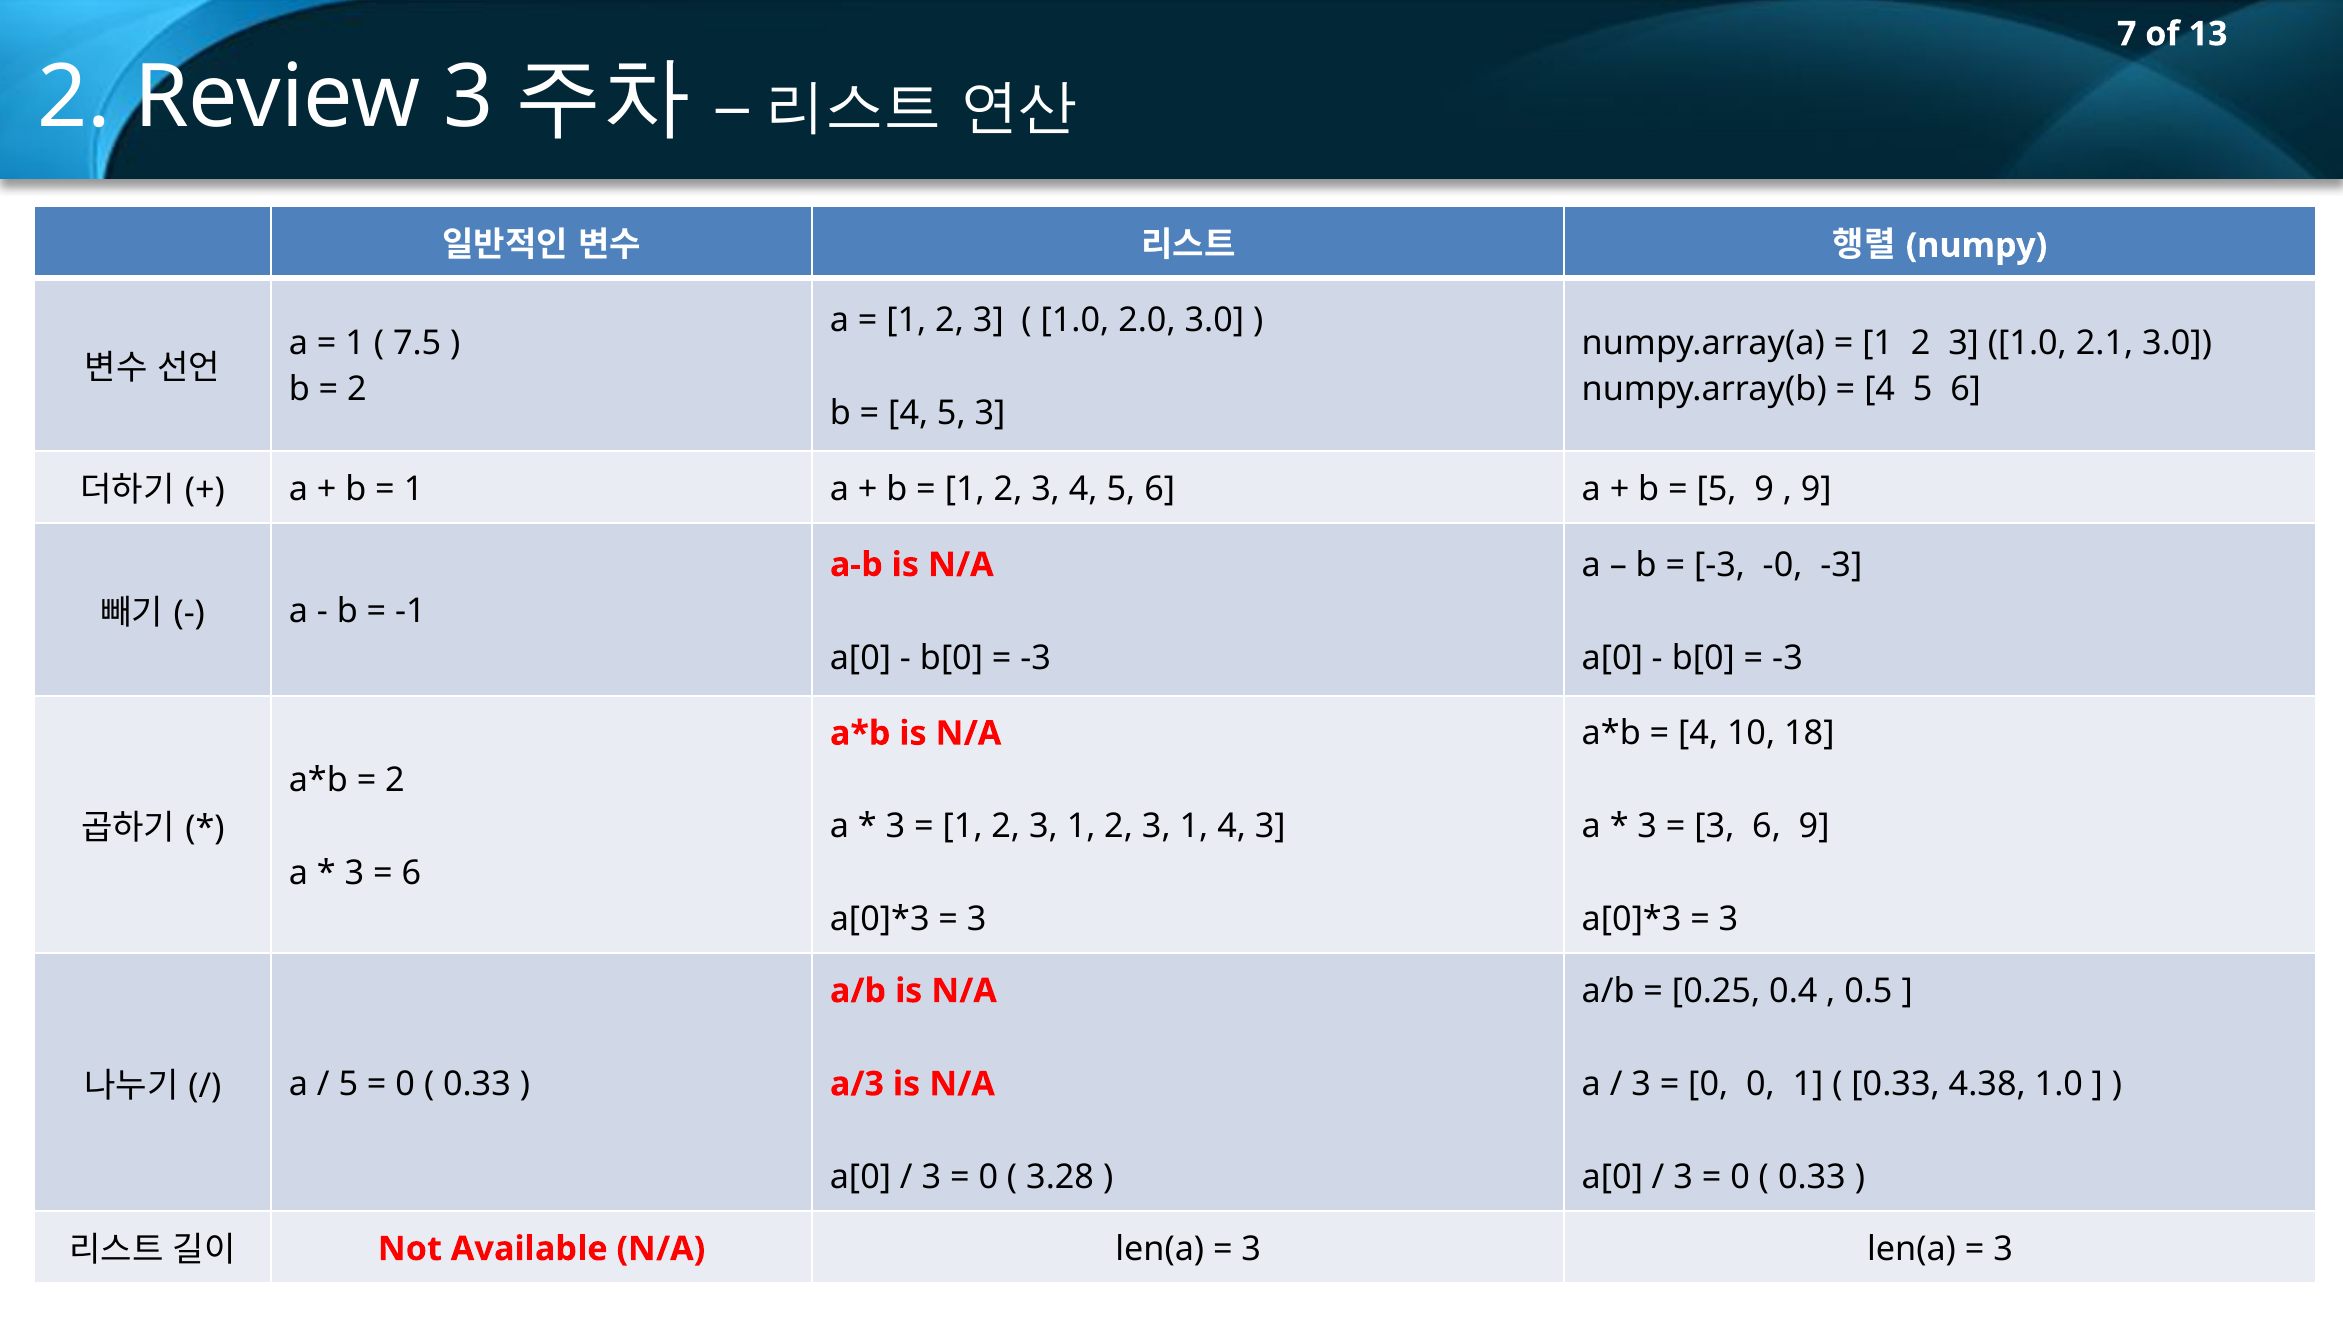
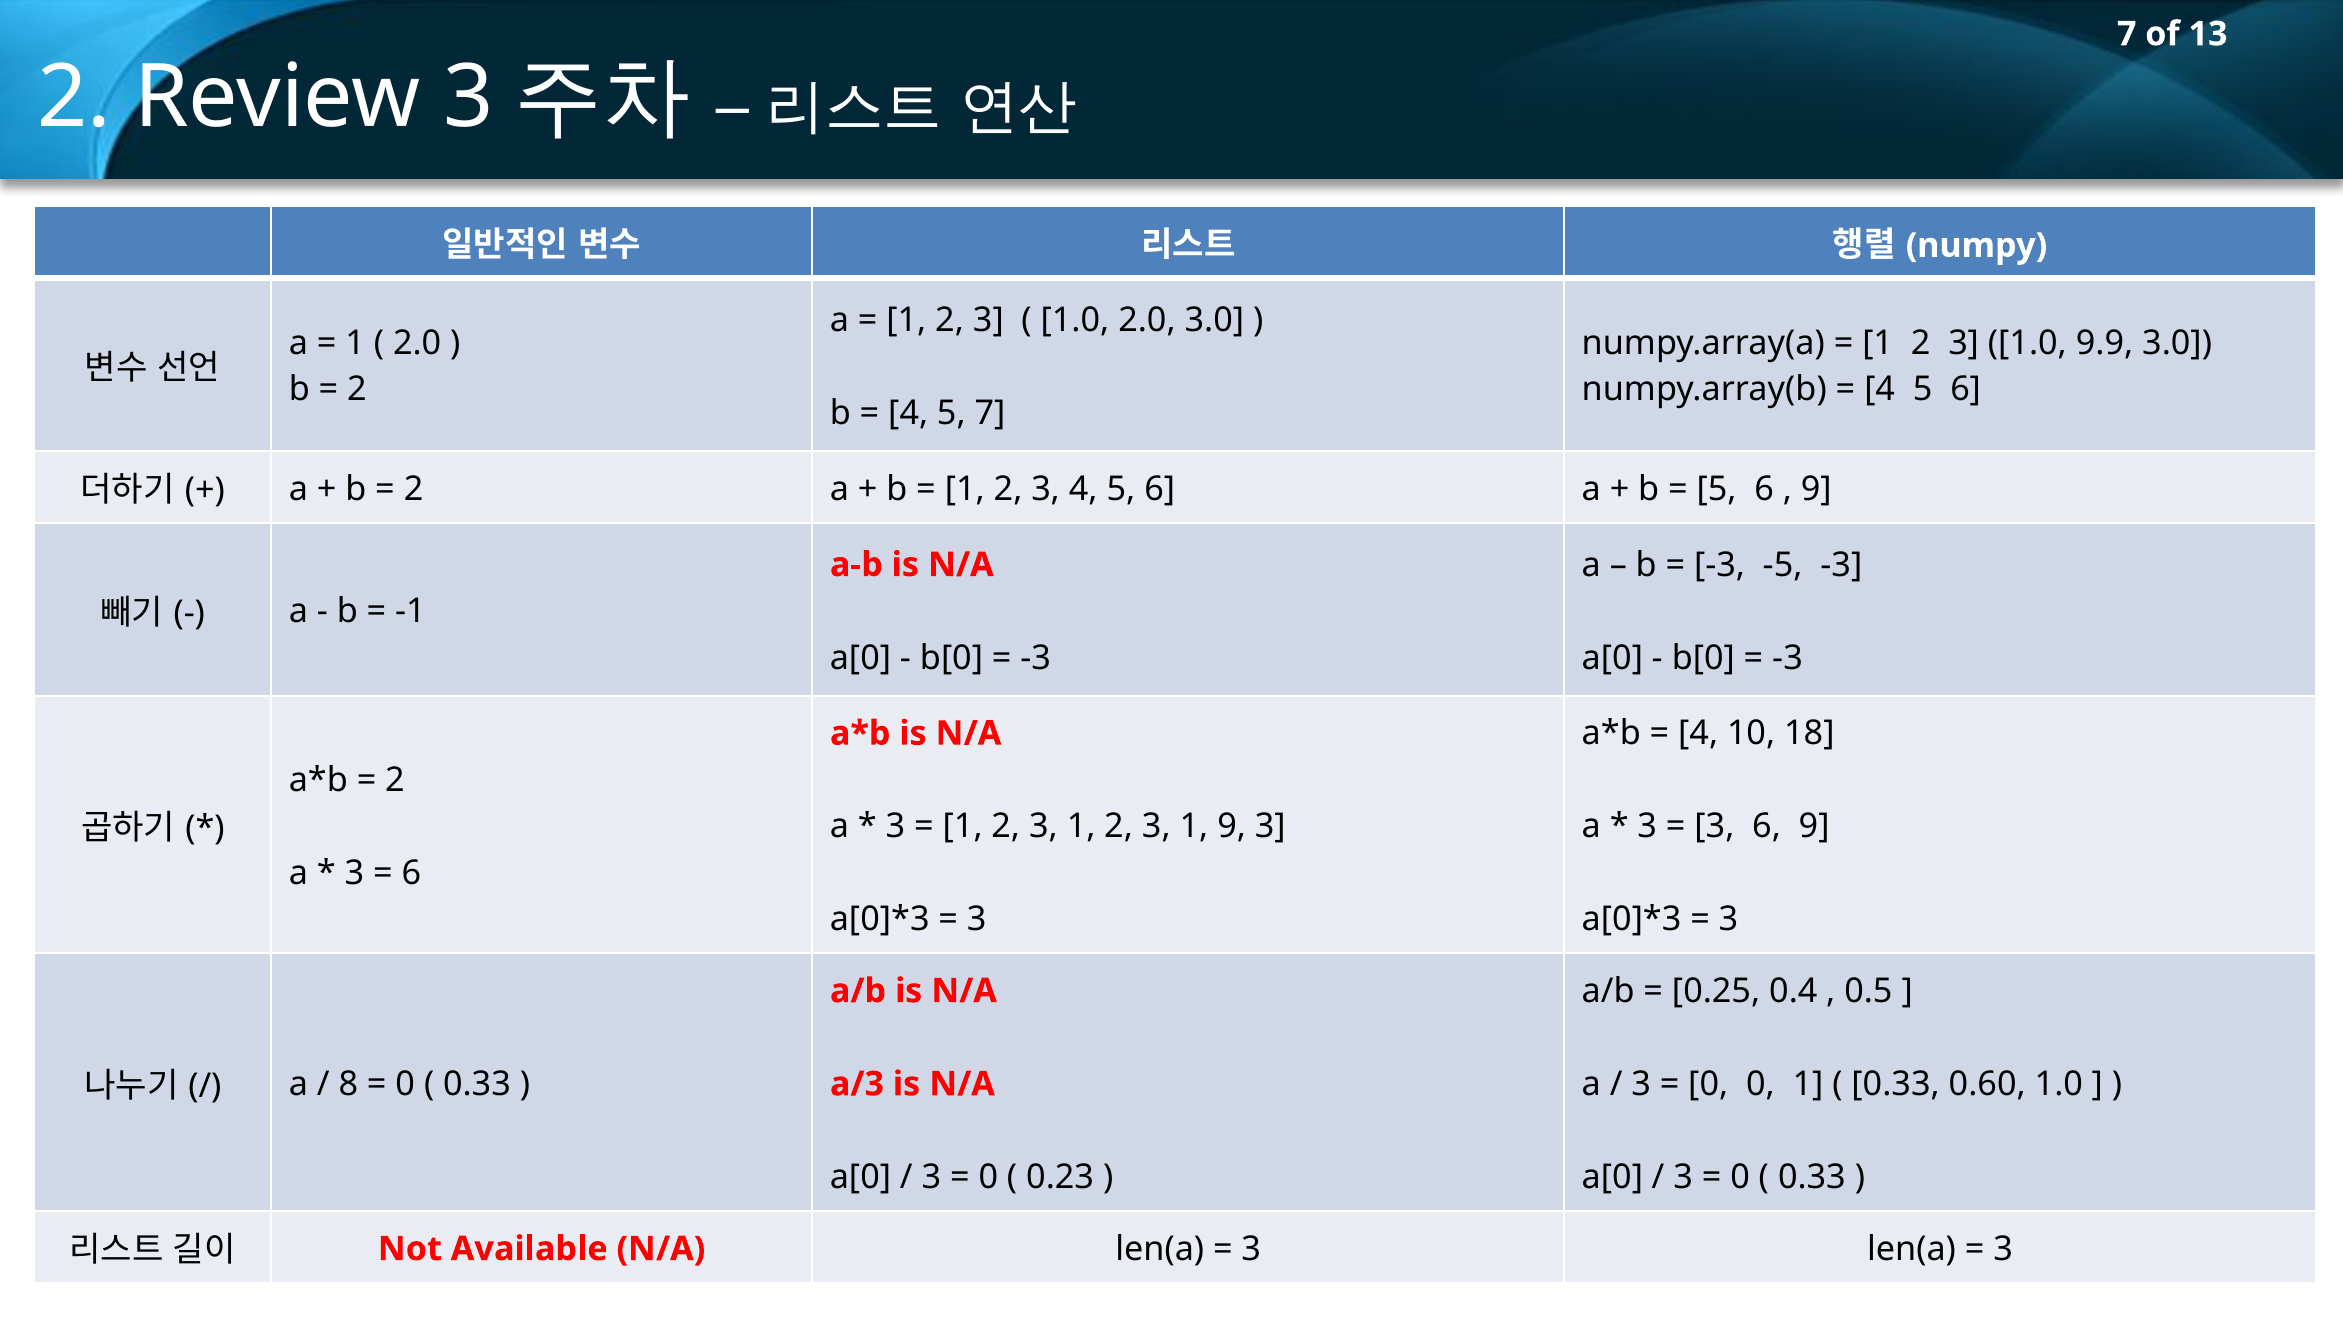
7.5 at (417, 343): 7.5 -> 2.0
2.1: 2.1 -> 9.9
5 3: 3 -> 7
1 at (414, 489): 1 -> 2
9 at (1764, 489): 9 -> 6
-0: -0 -> -5
1 4: 4 -> 9
5 at (348, 1084): 5 -> 8
4.38: 4.38 -> 0.60
3.28: 3.28 -> 0.23
